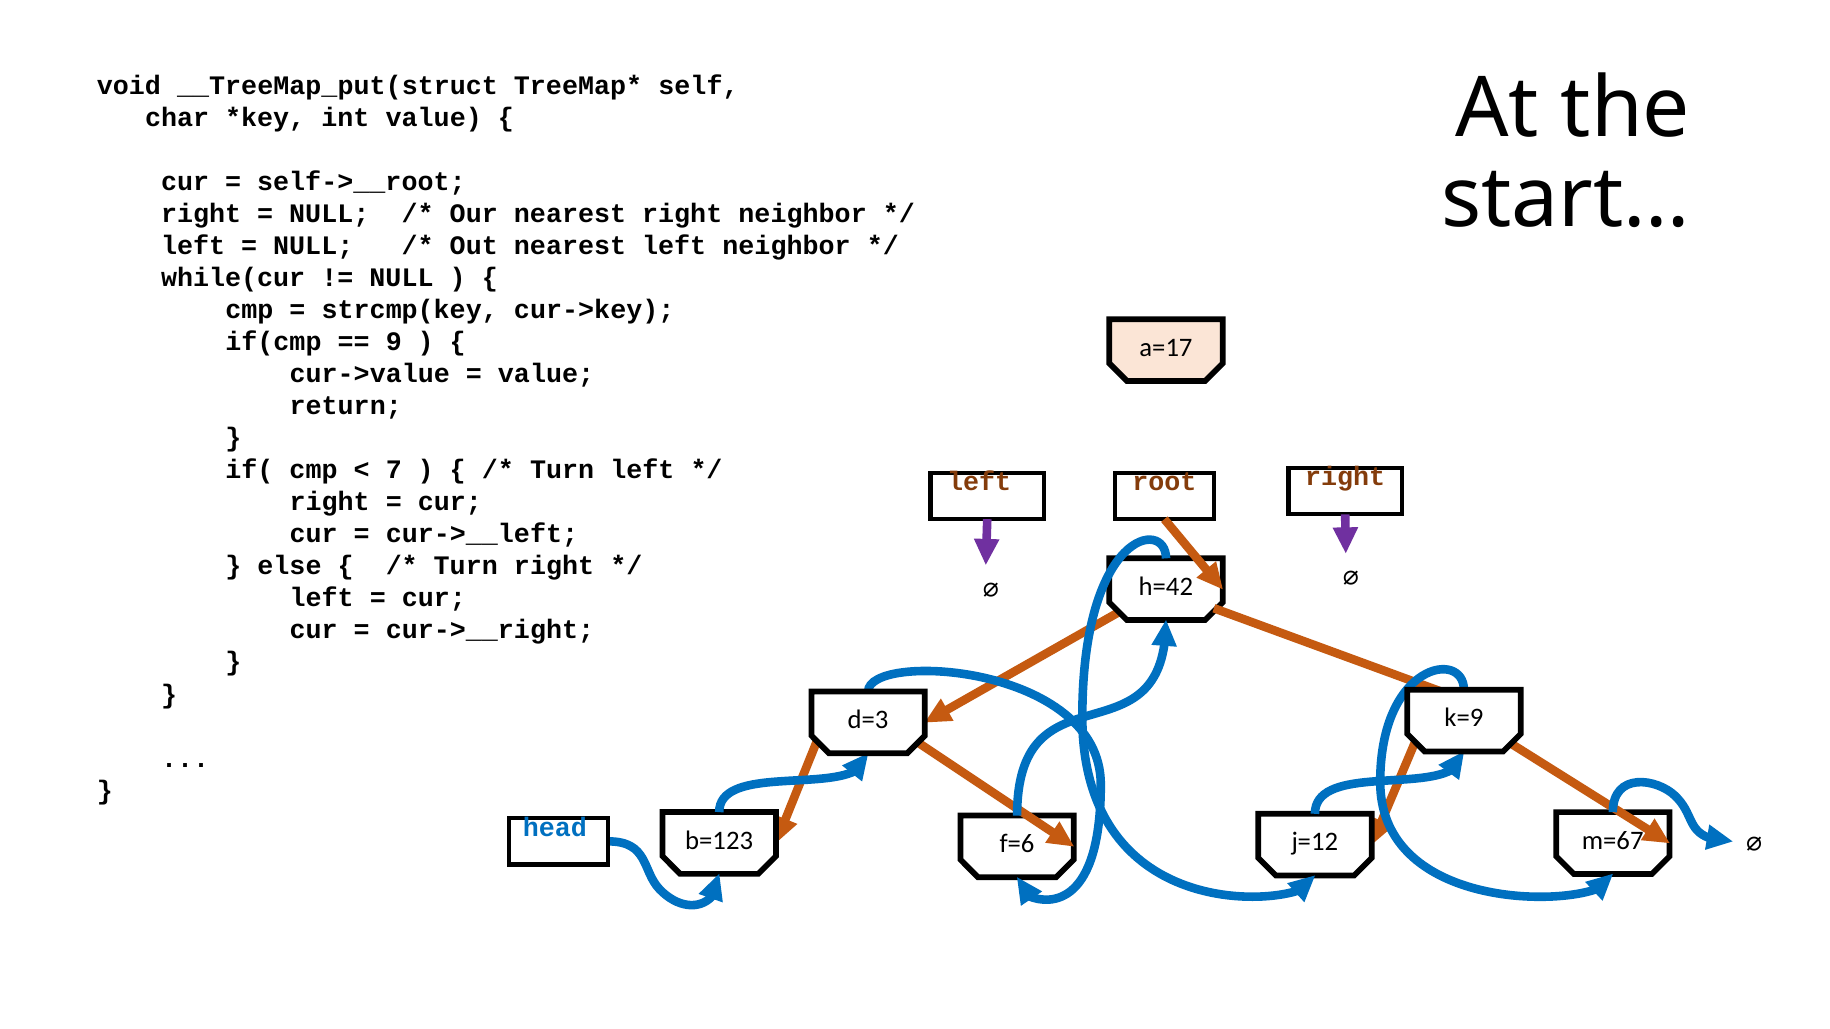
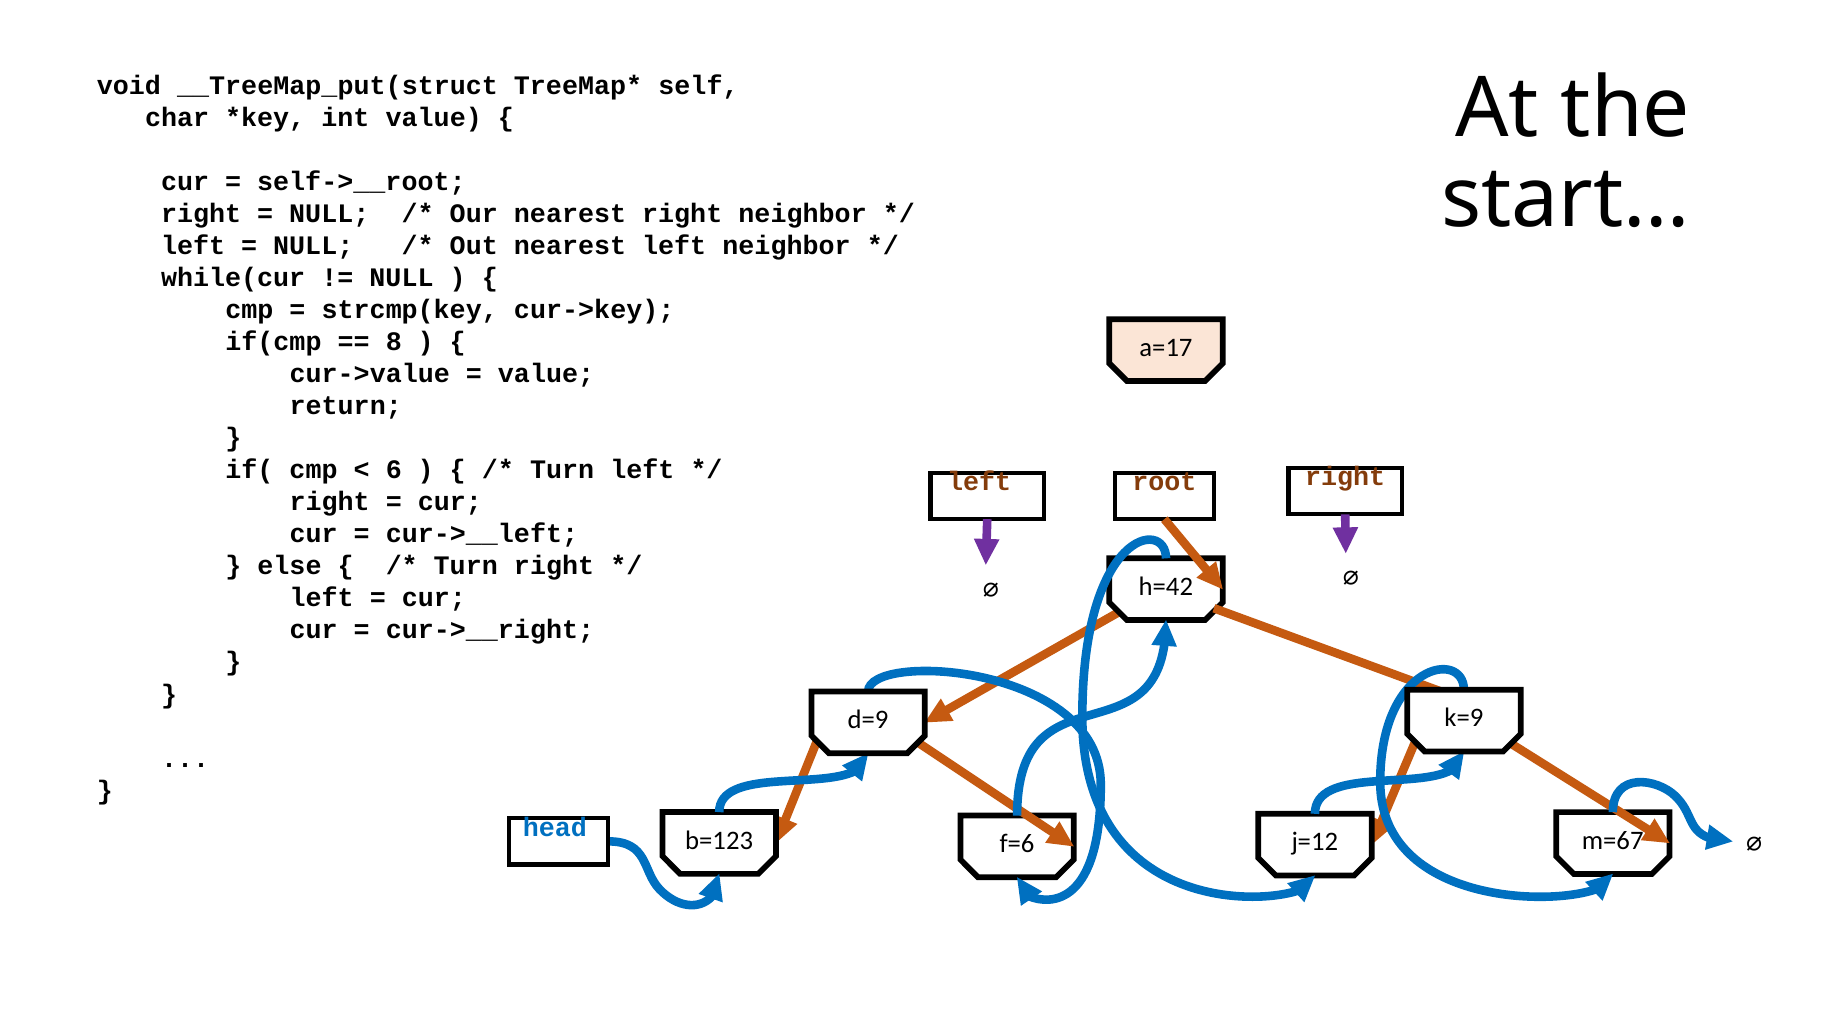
9: 9 -> 8
7: 7 -> 6
d=3: d=3 -> d=9
